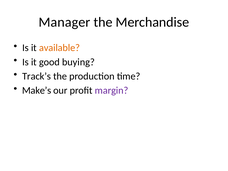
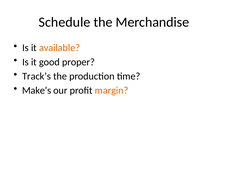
Manager: Manager -> Schedule
buying: buying -> proper
margin colour: purple -> orange
